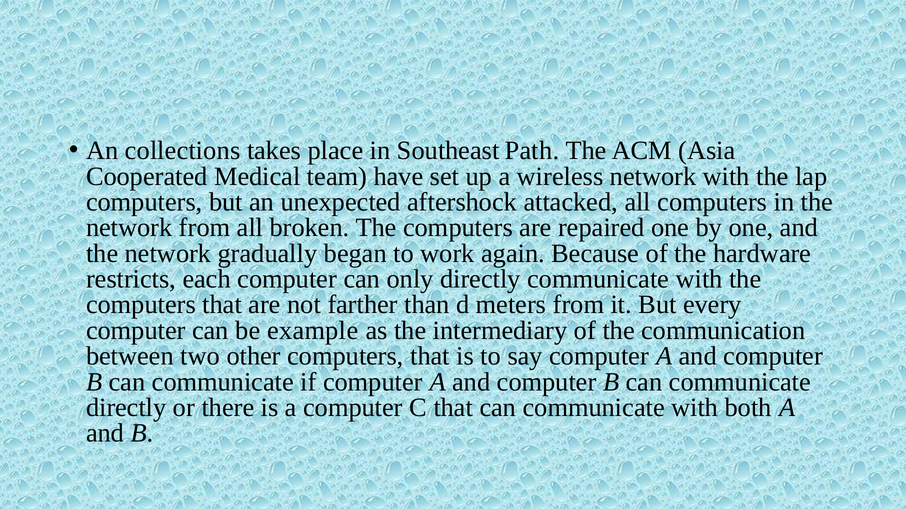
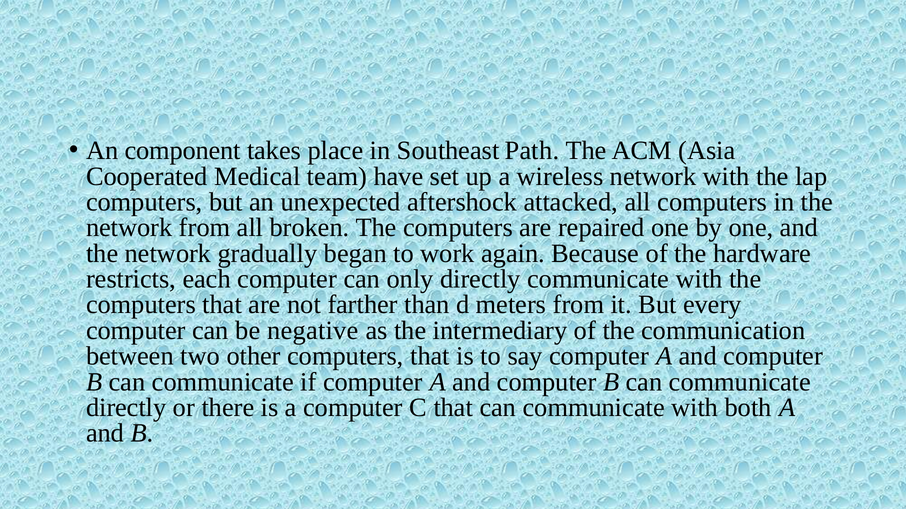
collections: collections -> component
example: example -> negative
